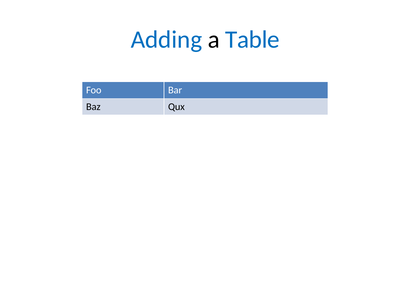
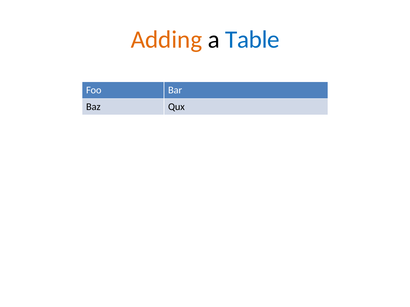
Adding colour: blue -> orange
